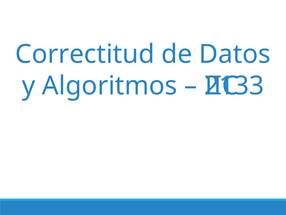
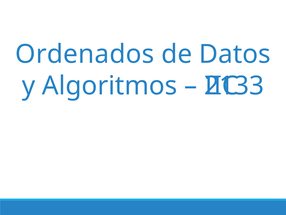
Correctitud: Correctitud -> Ordenados
